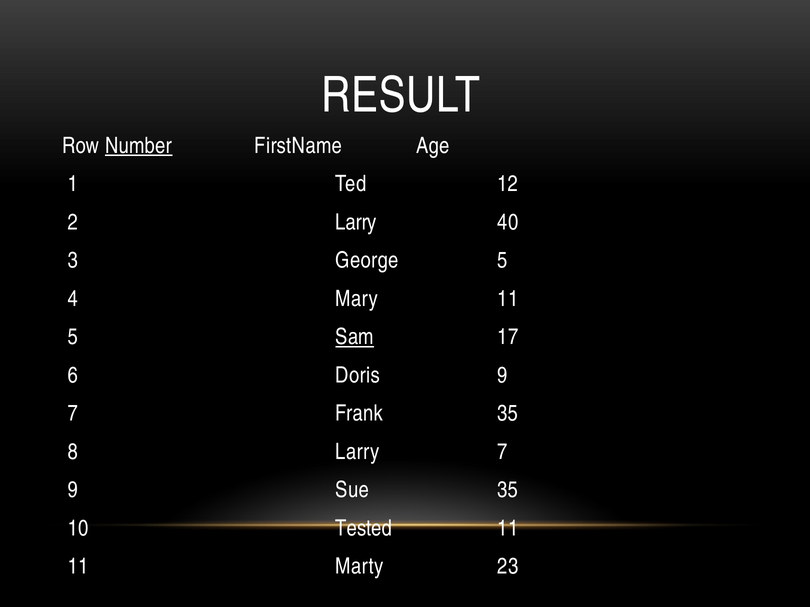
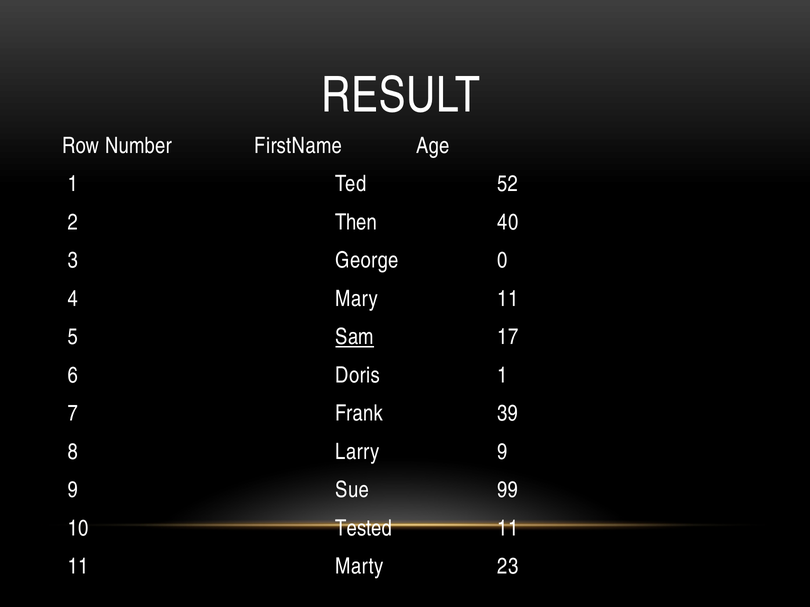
Number underline: present -> none
12: 12 -> 52
2 Larry: Larry -> Then
George 5: 5 -> 0
Doris 9: 9 -> 1
Frank 35: 35 -> 39
Larry 7: 7 -> 9
Sue 35: 35 -> 99
